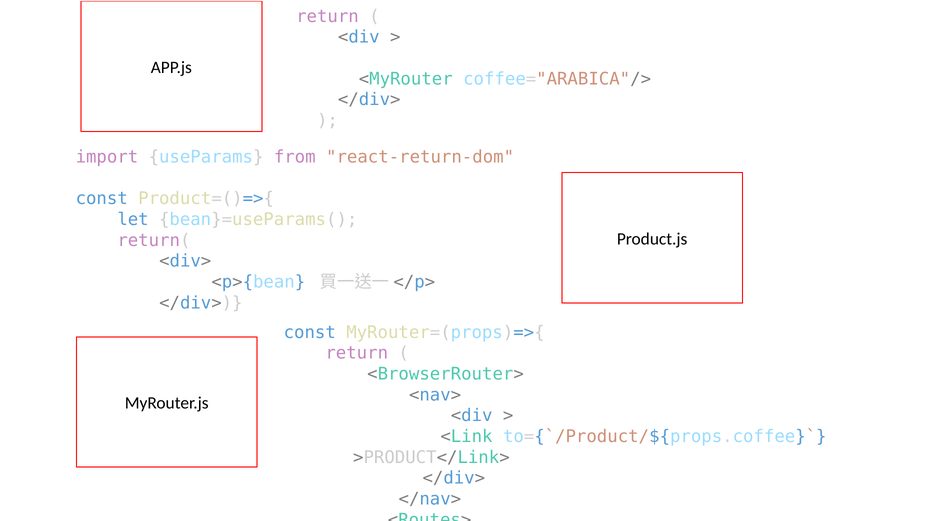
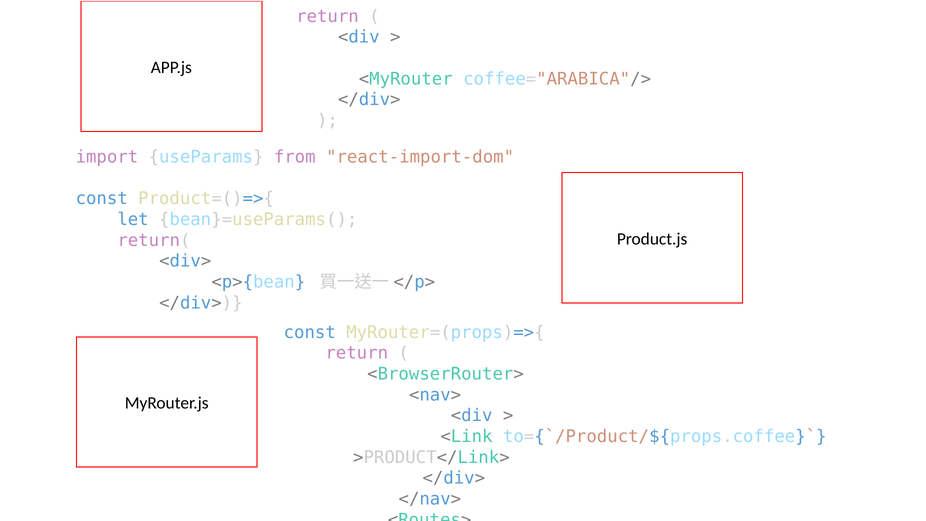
react-return-dom: react-return-dom -> react-import-dom
